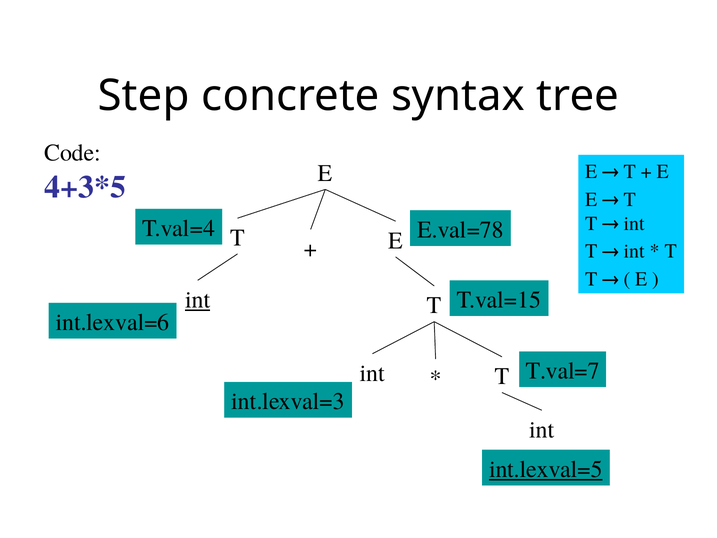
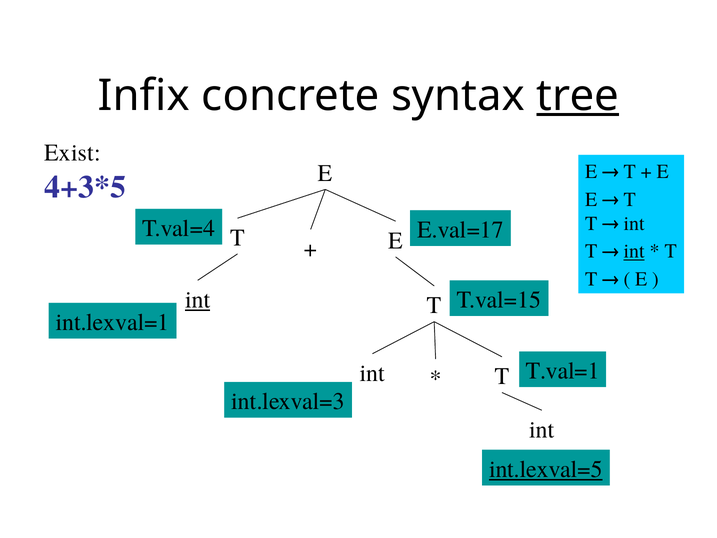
Step: Step -> Infix
tree underline: none -> present
Code: Code -> Exist
E.val=78: E.val=78 -> E.val=17
int at (634, 251) underline: none -> present
int.lexval=6: int.lexval=6 -> int.lexval=1
T.val=7: T.val=7 -> T.val=1
